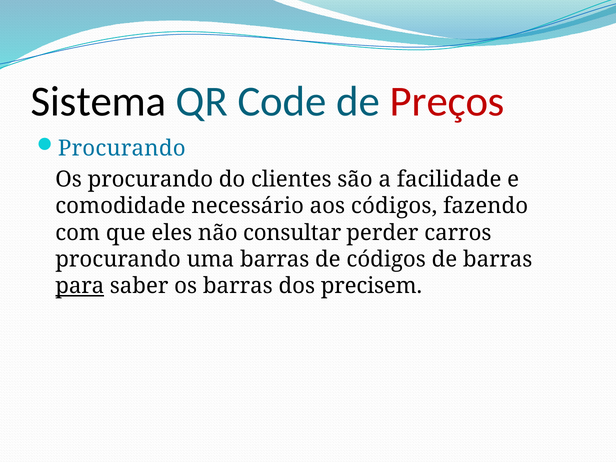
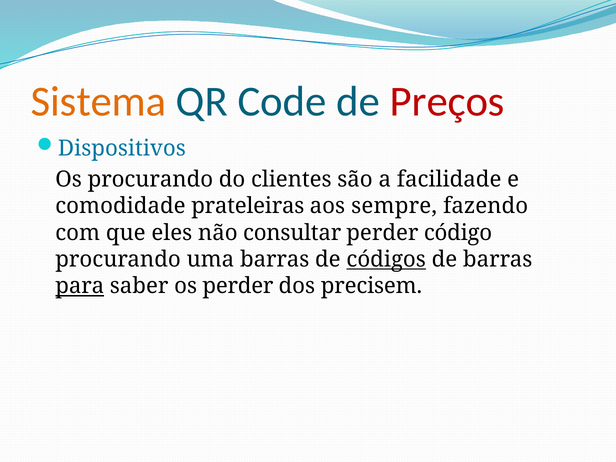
Sistema colour: black -> orange
Procurando at (122, 148): Procurando -> Dispositivos
necessário: necessário -> prateleiras
aos códigos: códigos -> sempre
carros: carros -> código
códigos at (386, 259) underline: none -> present
os barras: barras -> perder
